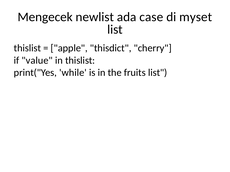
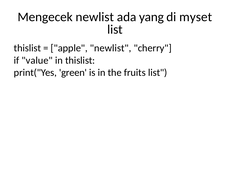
case: case -> yang
apple thisdict: thisdict -> newlist
while: while -> green
